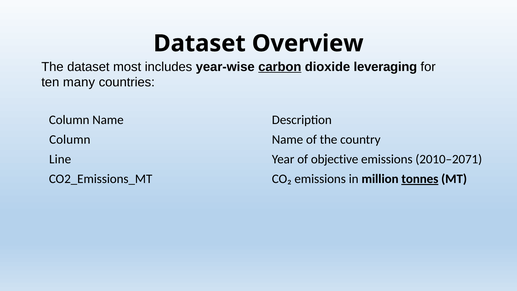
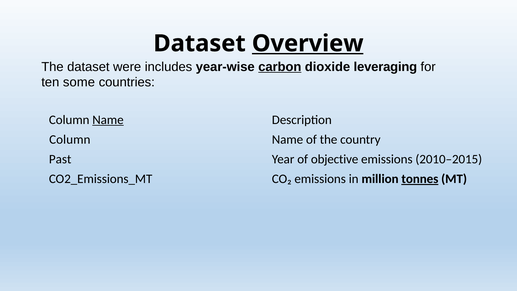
Overview underline: none -> present
most: most -> were
many: many -> some
Name at (108, 120) underline: none -> present
Line: Line -> Past
2010–2071: 2010–2071 -> 2010–2015
